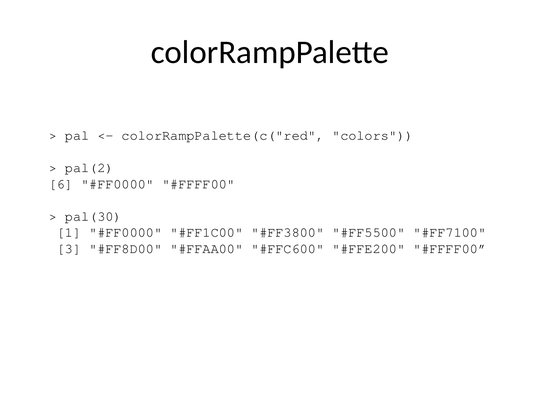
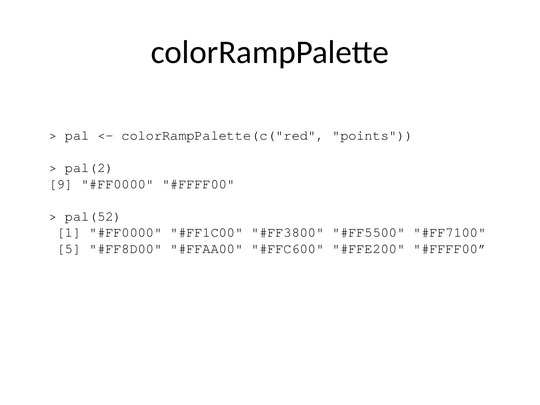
colors: colors -> points
6: 6 -> 9
pal(30: pal(30 -> pal(52
3: 3 -> 5
